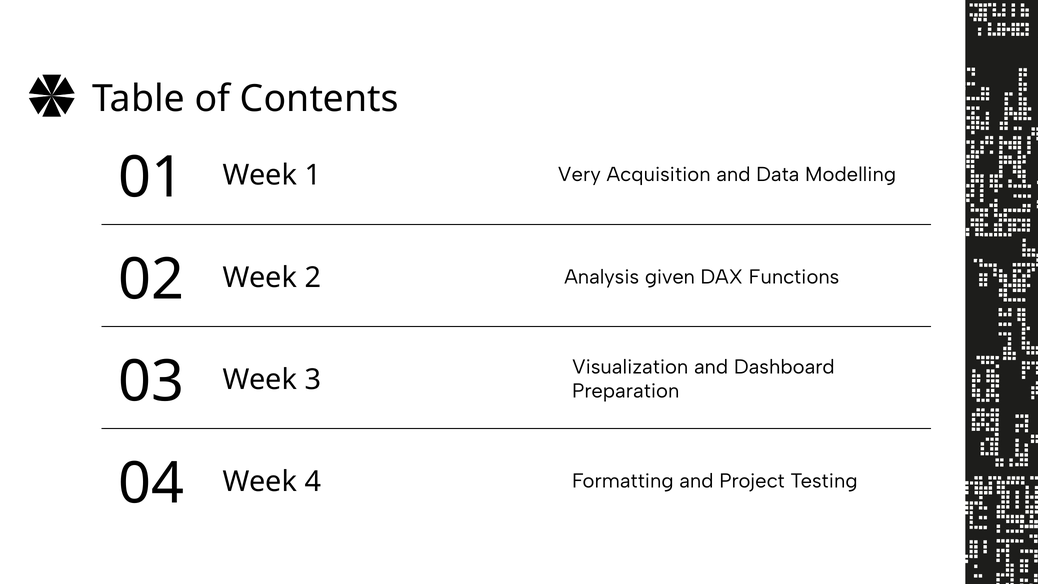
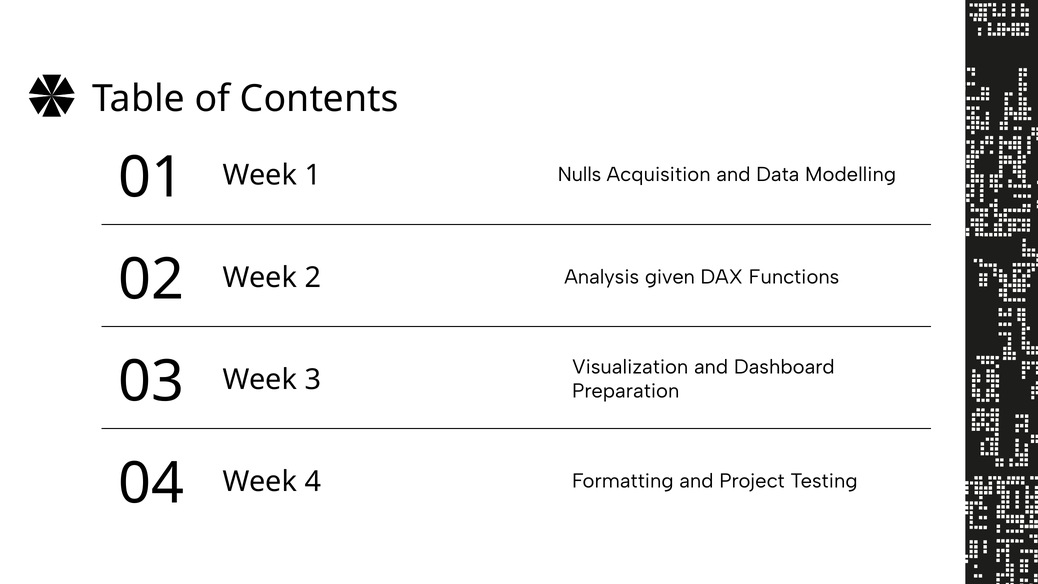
Very: Very -> Nulls
